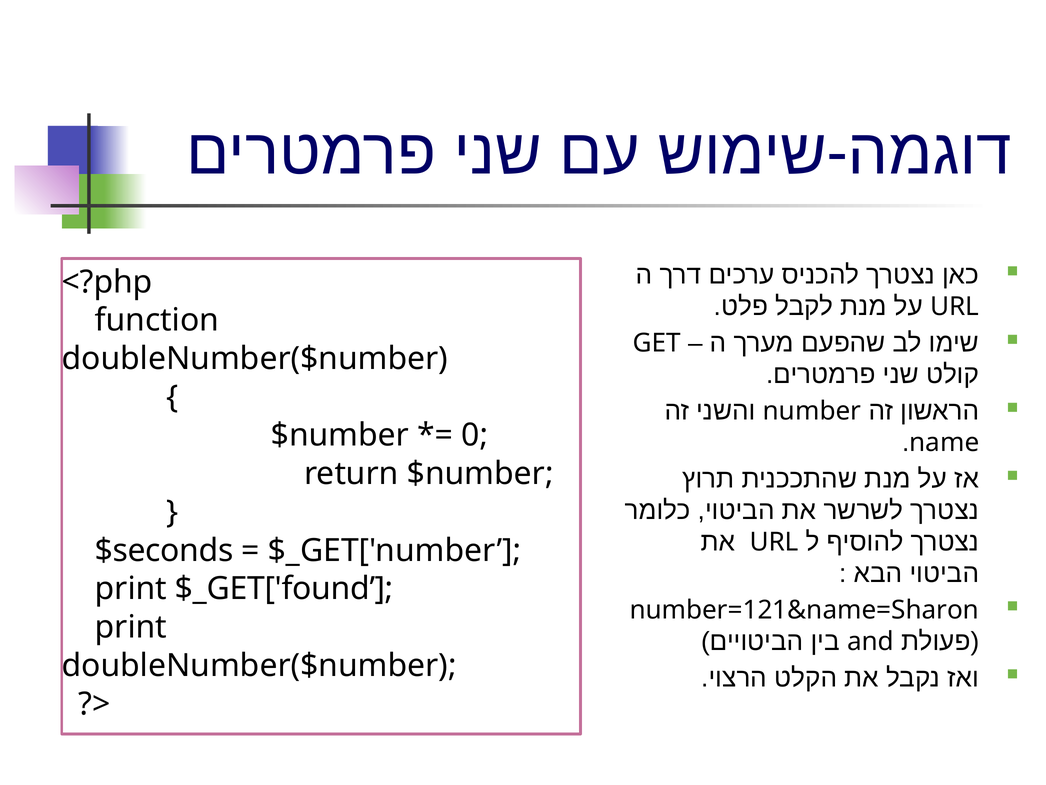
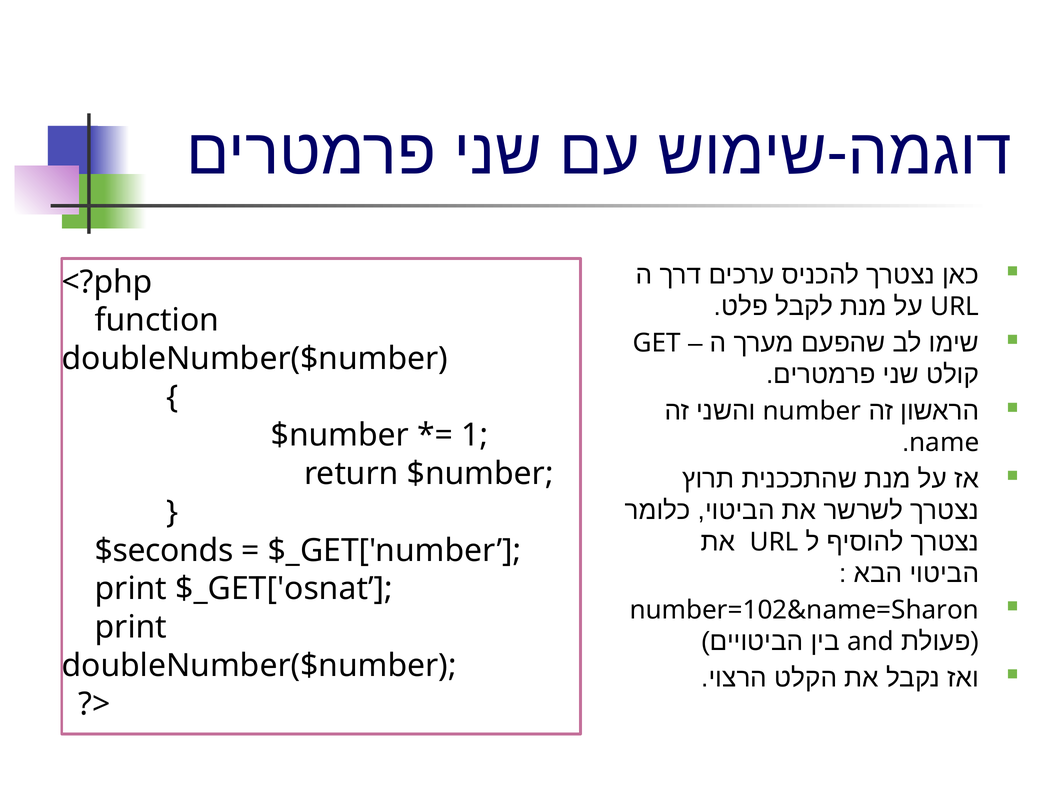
0: 0 -> 1
$_GET['found: $_GET['found -> $_GET['osnat
number=121&name=Sharon: number=121&name=Sharon -> number=102&name=Sharon
